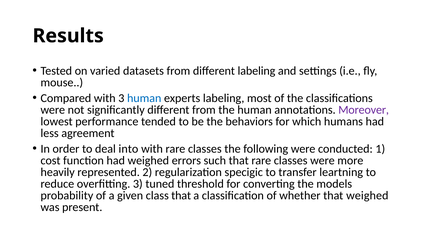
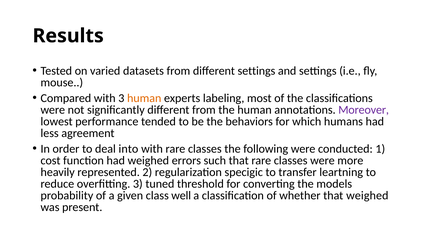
different labeling: labeling -> settings
human at (144, 98) colour: blue -> orange
class that: that -> well
